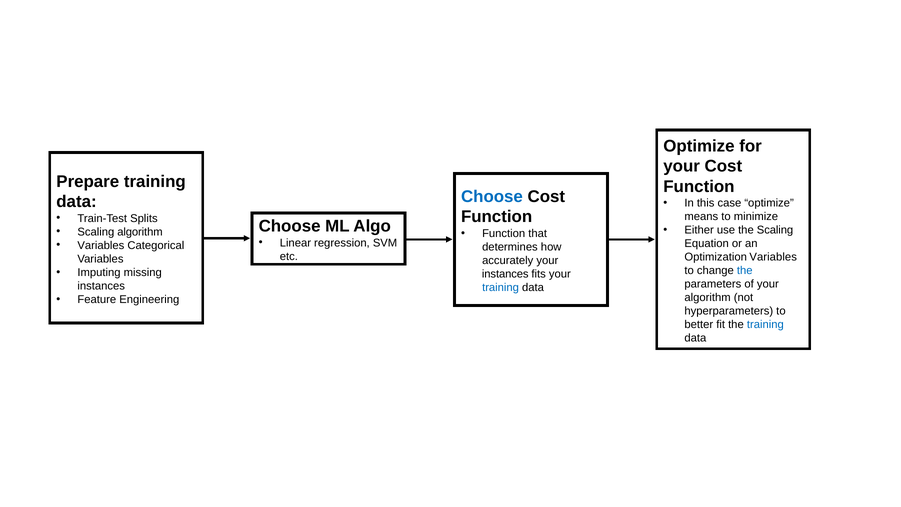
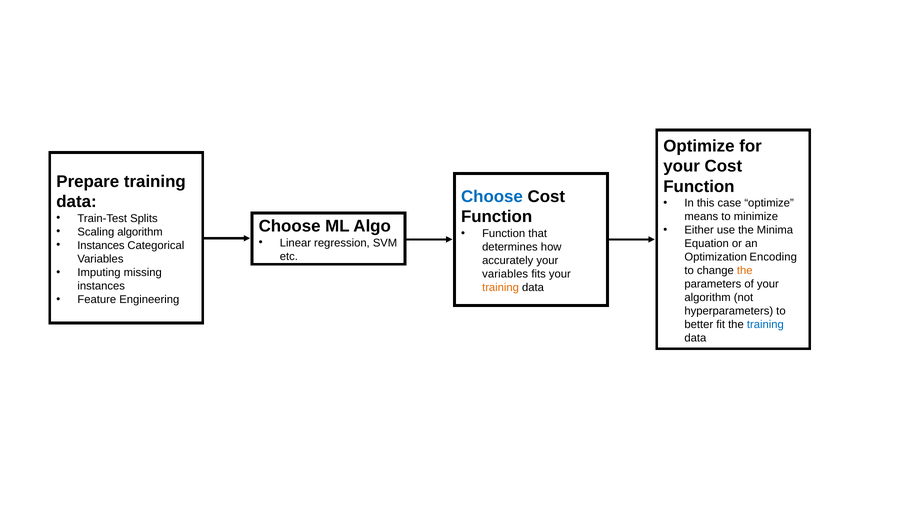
the Scaling: Scaling -> Minima
Variables at (101, 245): Variables -> Instances
Optimization Variables: Variables -> Encoding
the at (745, 270) colour: blue -> orange
instances at (505, 274): instances -> variables
training at (501, 287) colour: blue -> orange
